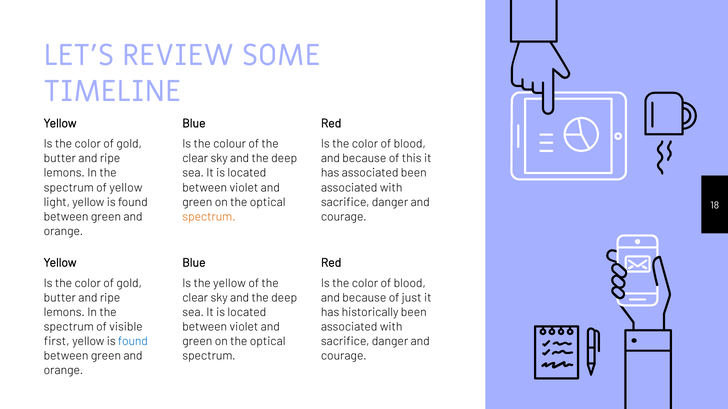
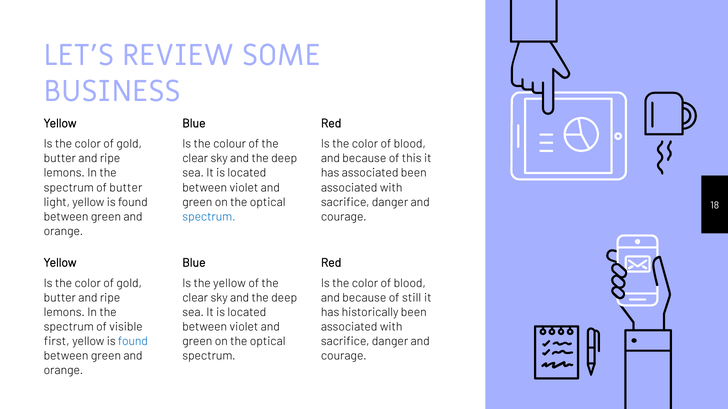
TIMELINE: TIMELINE -> BUSINESS
of yellow: yellow -> butter
spectrum at (209, 217) colour: orange -> blue
just: just -> still
